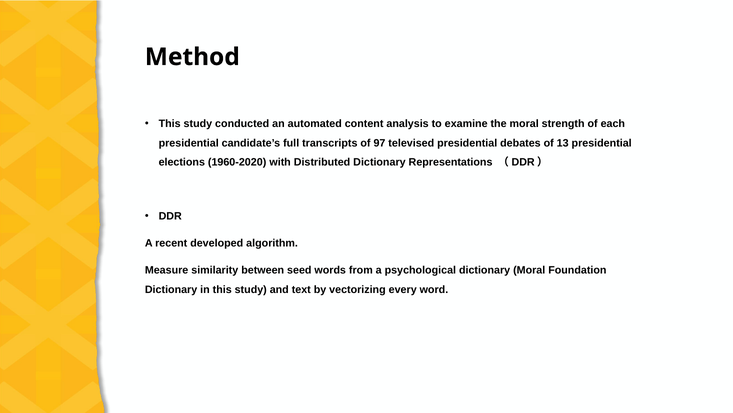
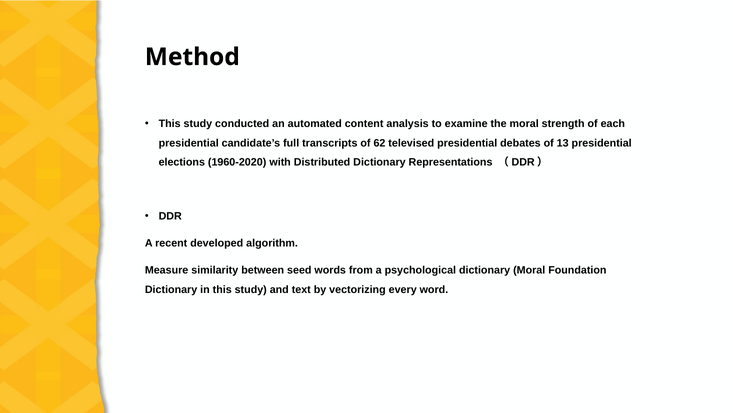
97: 97 -> 62
